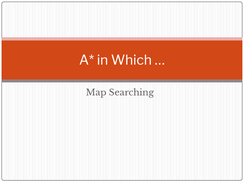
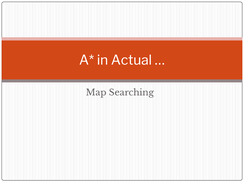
Which: Which -> Actual
